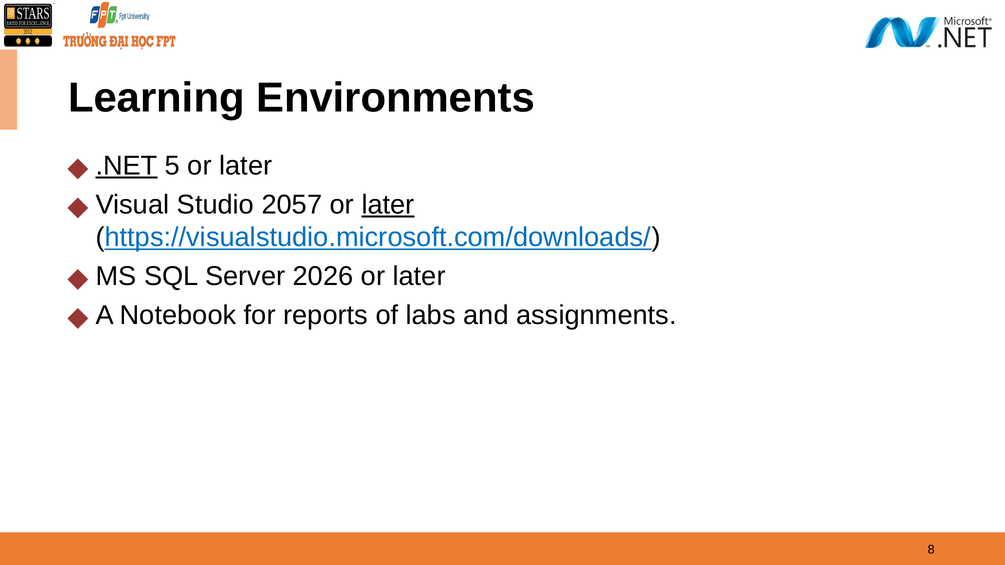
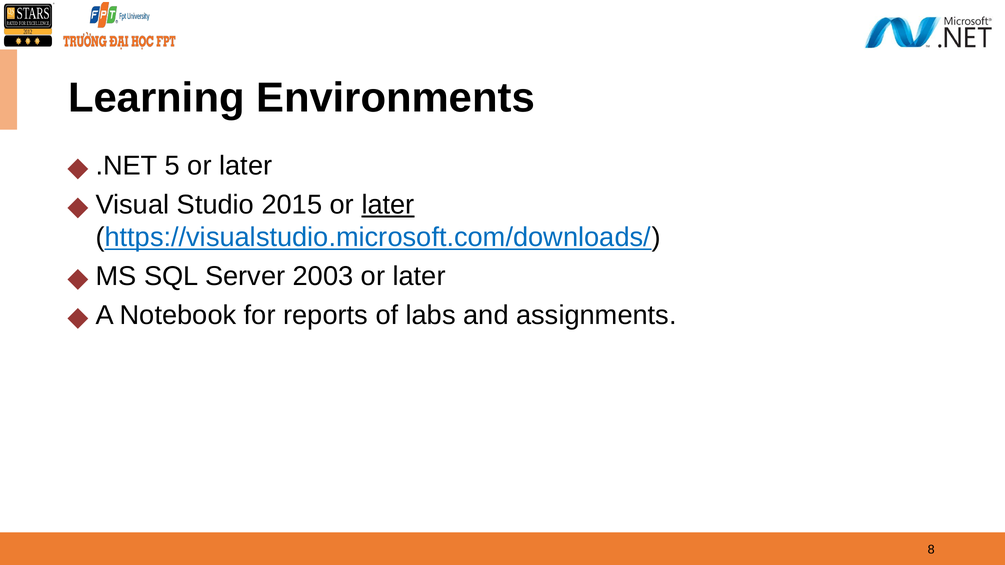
.NET underline: present -> none
2057: 2057 -> 2015
2026: 2026 -> 2003
